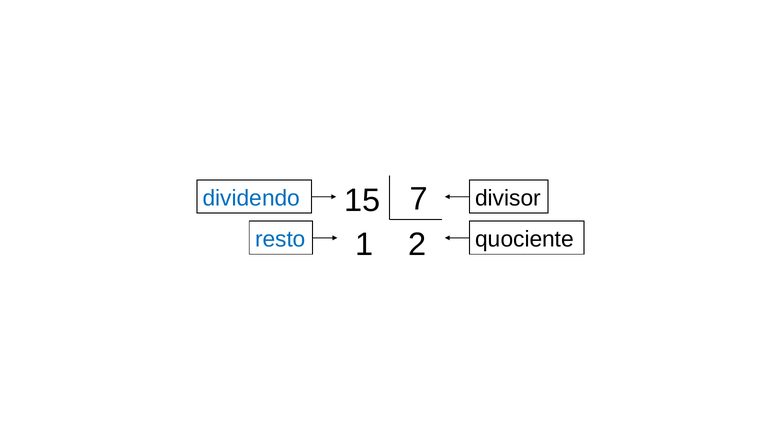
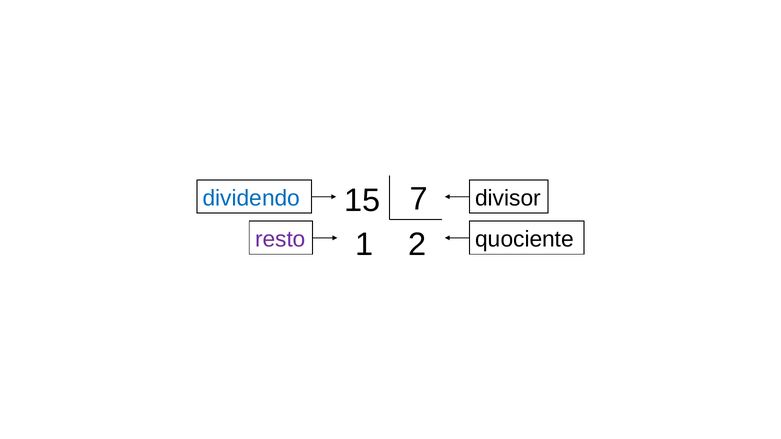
resto colour: blue -> purple
